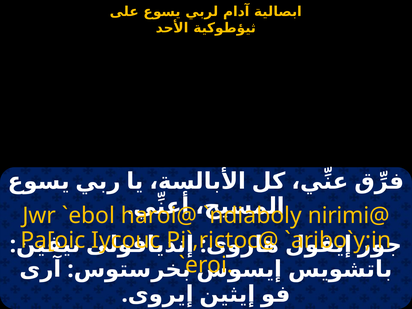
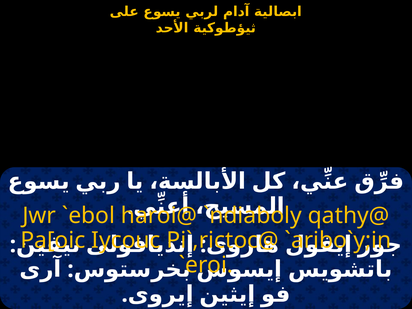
nirimi@: nirimi@ -> qathy@
